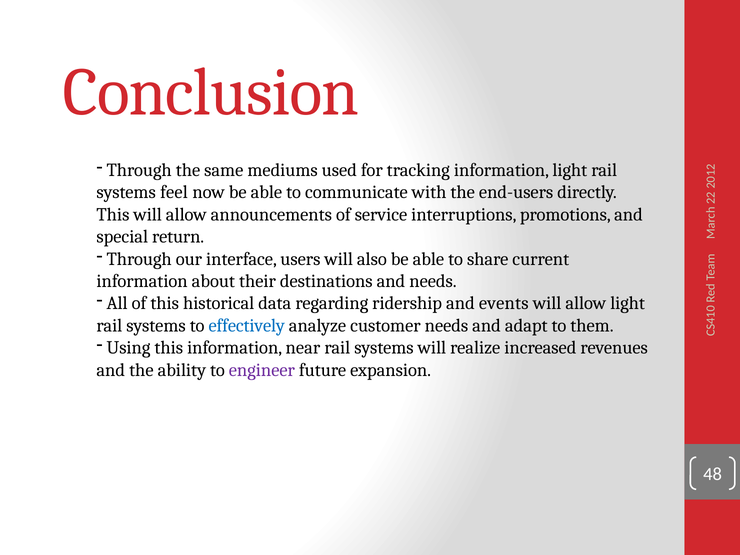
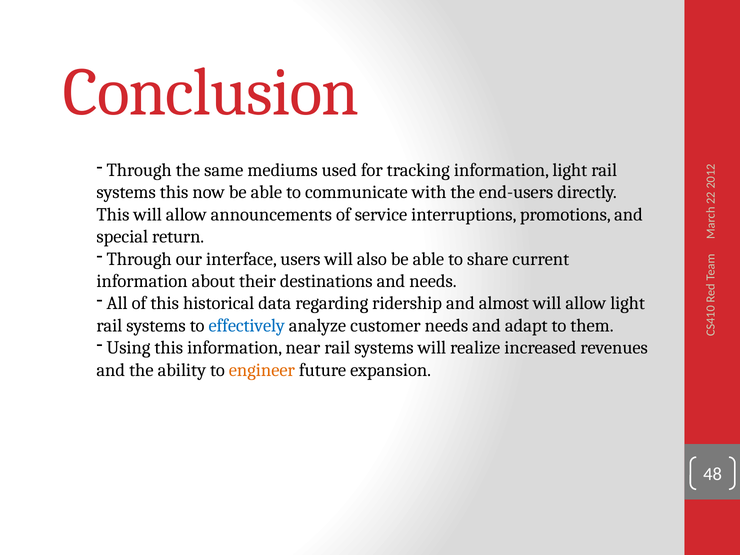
systems feel: feel -> this
events: events -> almost
engineer colour: purple -> orange
